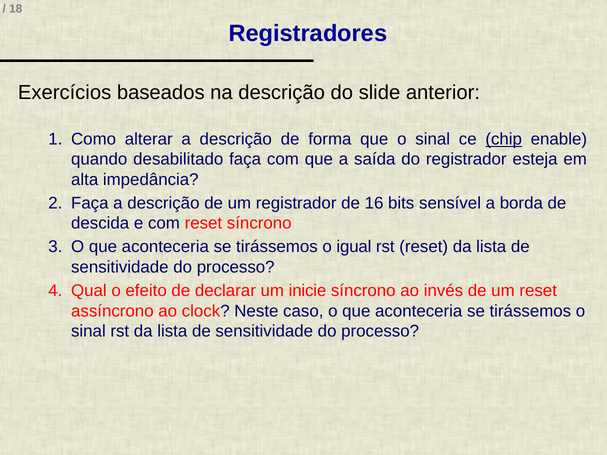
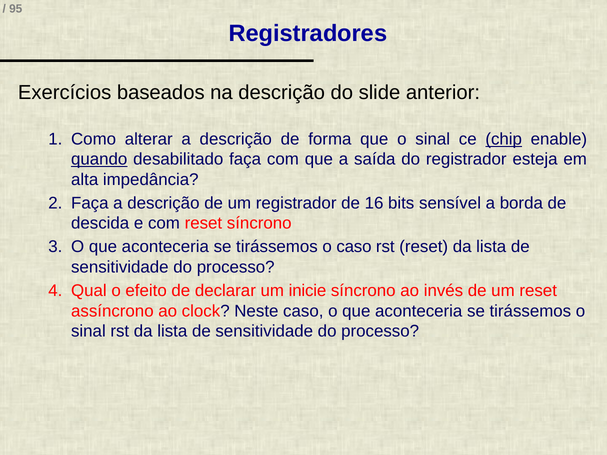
18: 18 -> 95
quando underline: none -> present
o igual: igual -> caso
